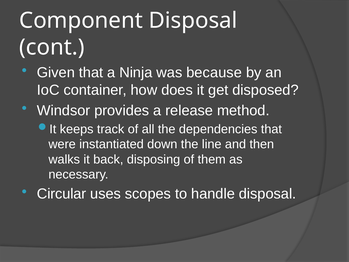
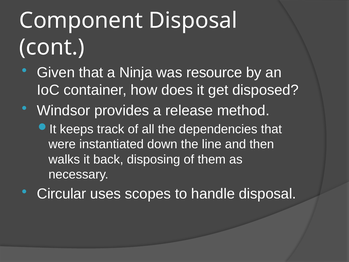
because: because -> resource
